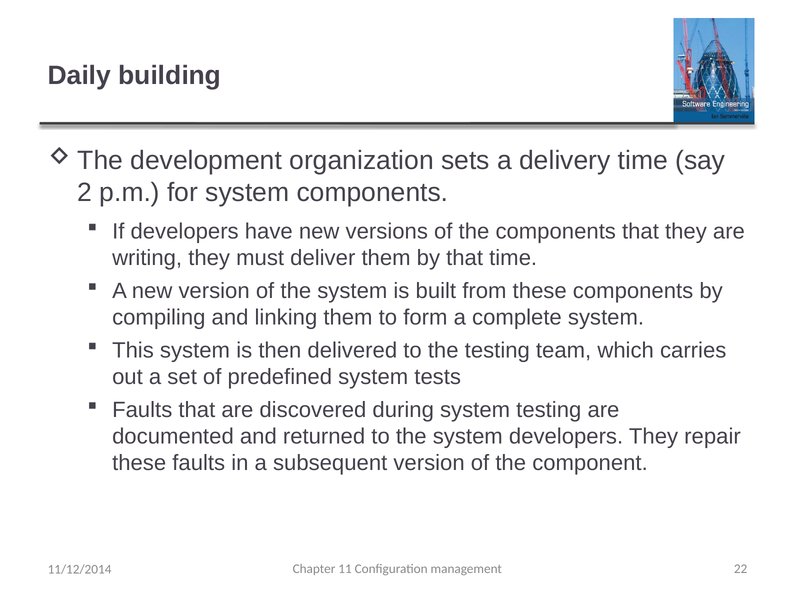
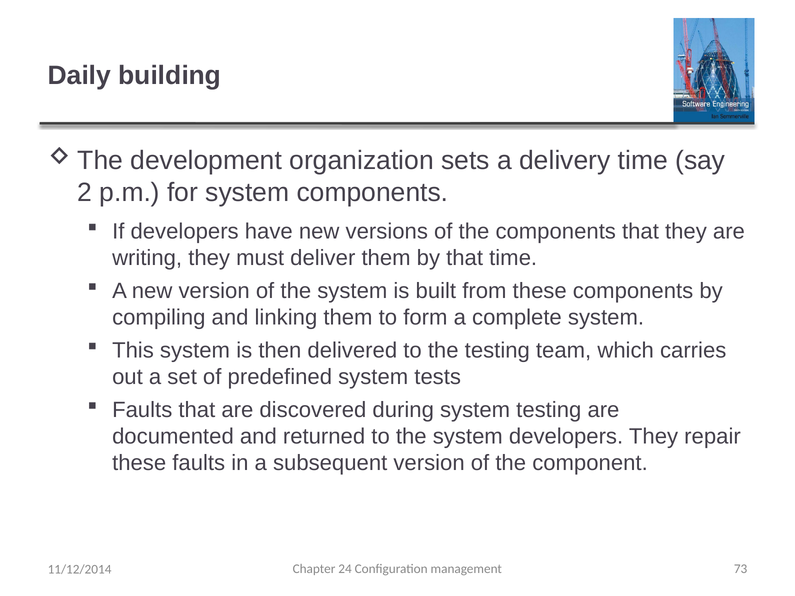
11: 11 -> 24
22: 22 -> 73
